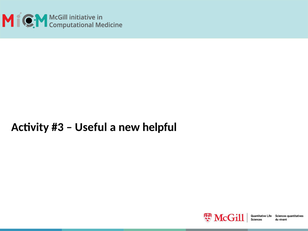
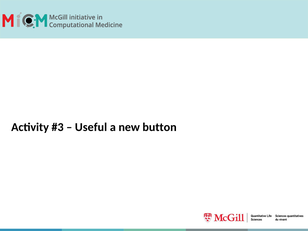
helpful: helpful -> button
